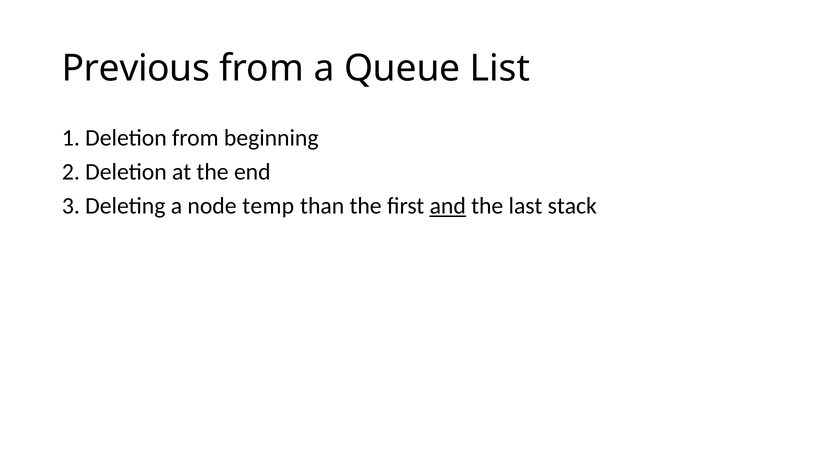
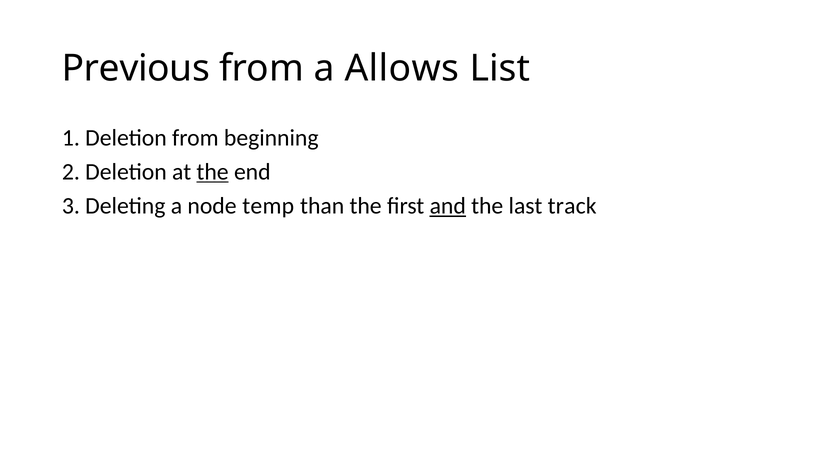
Queue: Queue -> Allows
the at (213, 172) underline: none -> present
stack: stack -> track
